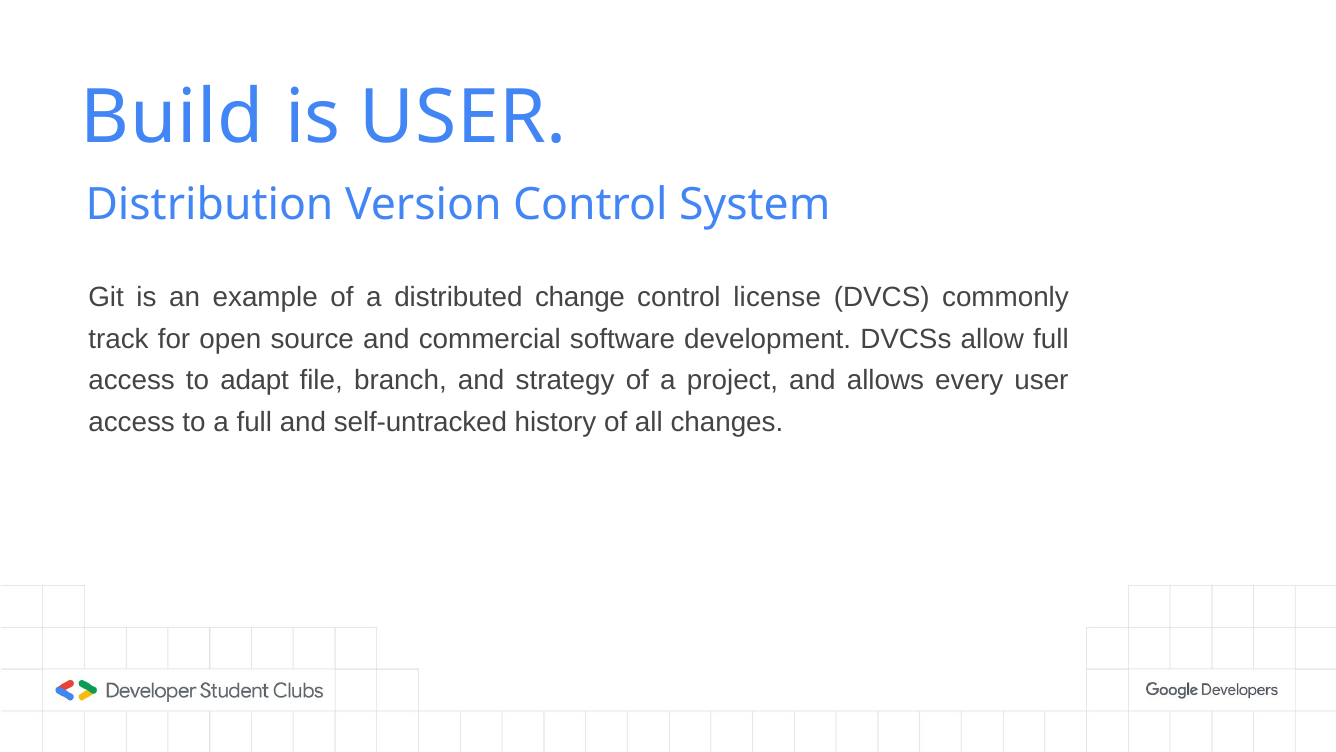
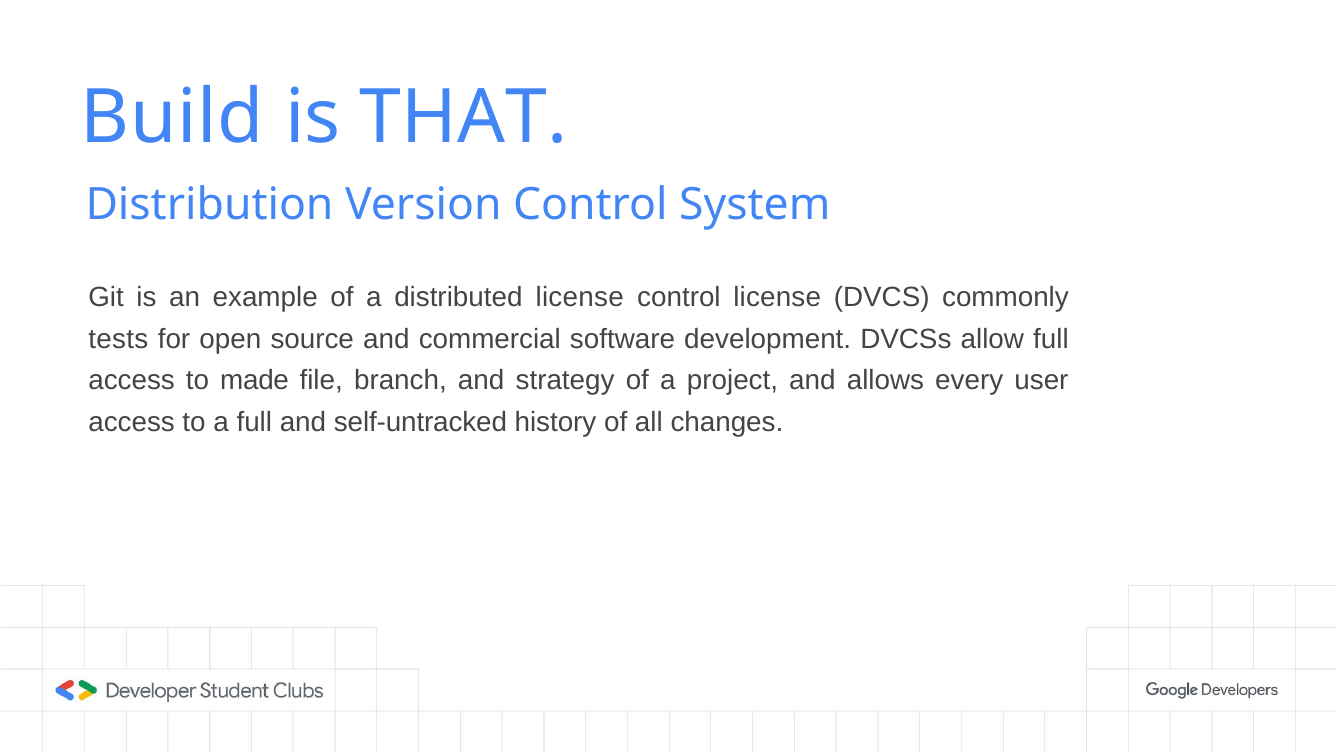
is USER: USER -> THAT
distributed change: change -> license
track: track -> tests
adapt: adapt -> made
